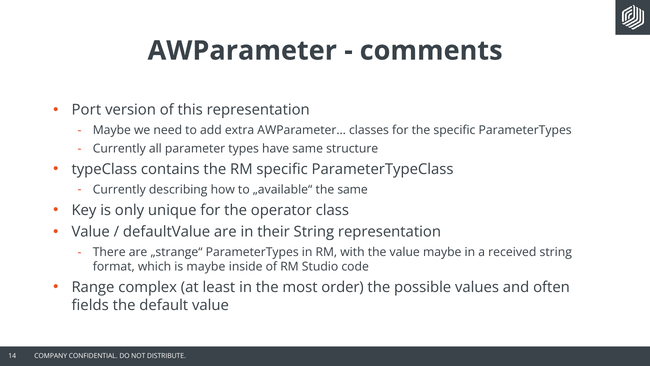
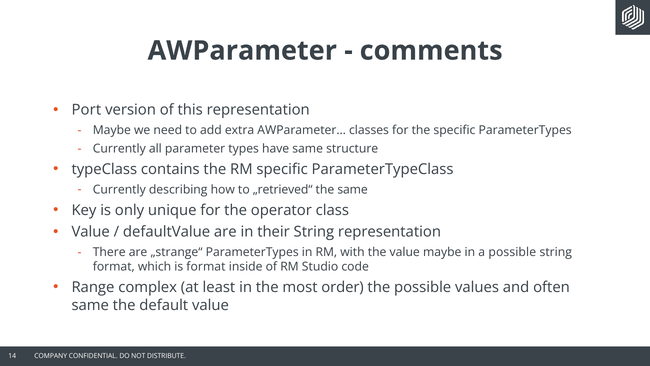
„available“: „available“ -> „retrieved“
a received: received -> possible
is maybe: maybe -> format
fields at (90, 305): fields -> same
